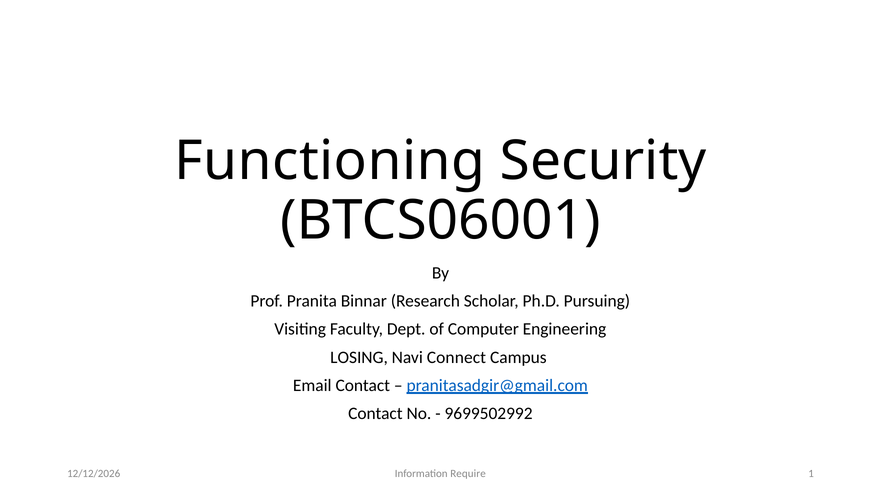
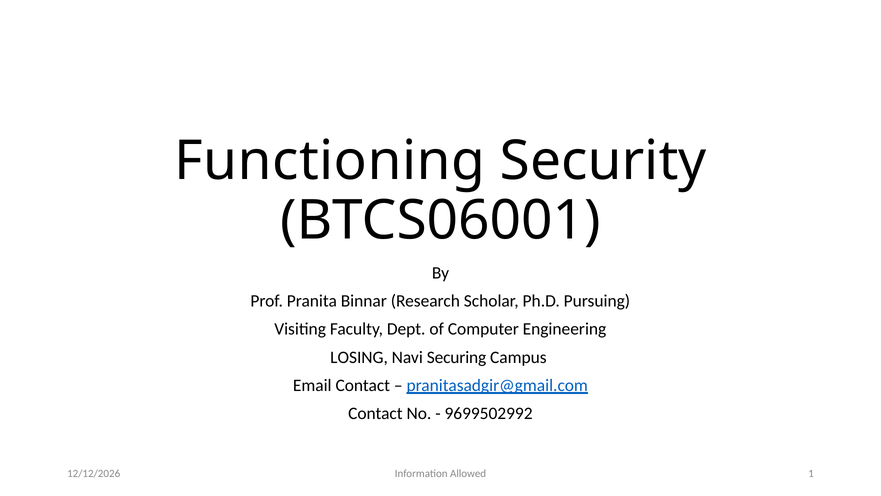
Connect: Connect -> Securing
Require: Require -> Allowed
